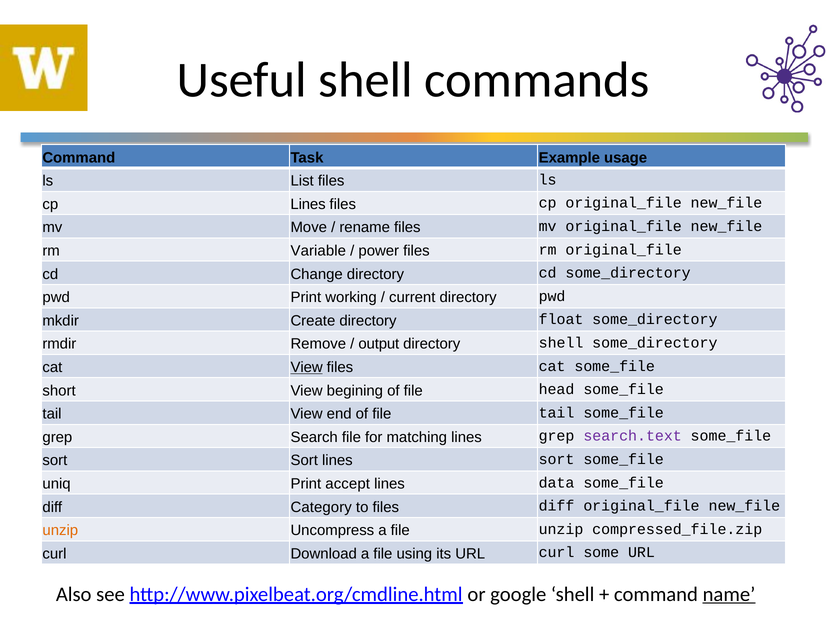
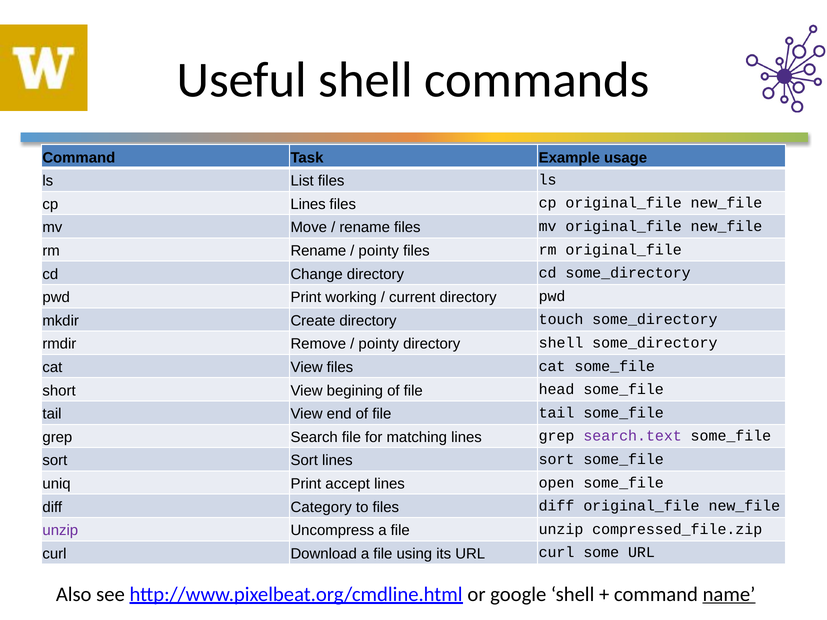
rm Variable: Variable -> Rename
power at (379, 251): power -> pointy
float: float -> touch
output at (379, 344): output -> pointy
View at (307, 367) underline: present -> none
data: data -> open
unzip at (60, 531) colour: orange -> purple
